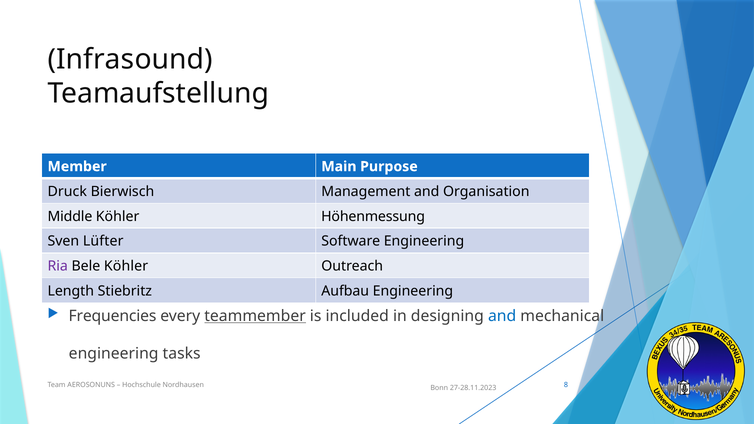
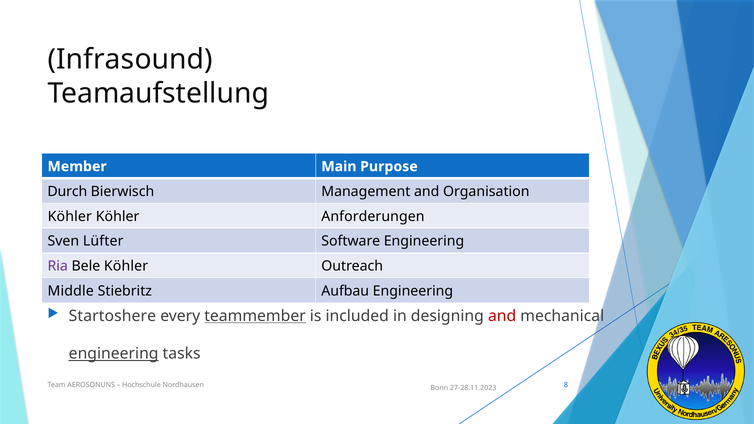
Druck: Druck -> Durch
Middle at (70, 216): Middle -> Köhler
Höhenmessung: Höhenmessung -> Anforderungen
Length: Length -> Middle
Frequencies: Frequencies -> Startoshere
and at (502, 316) colour: blue -> red
engineering at (114, 354) underline: none -> present
